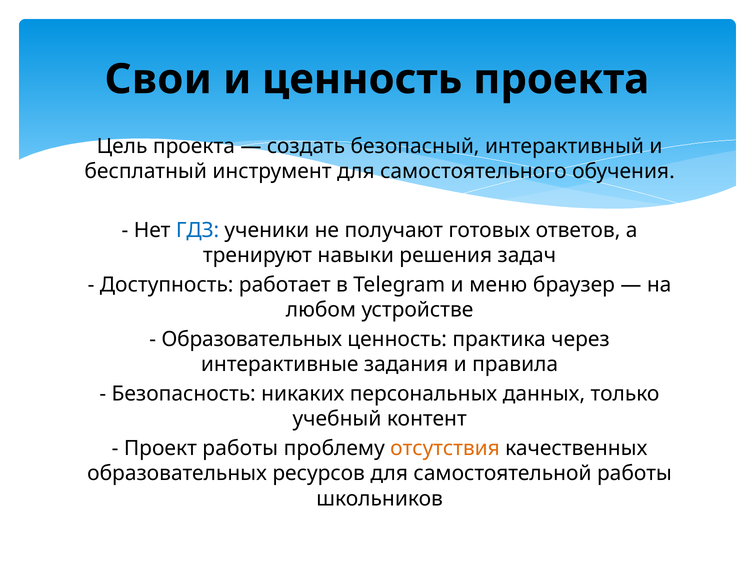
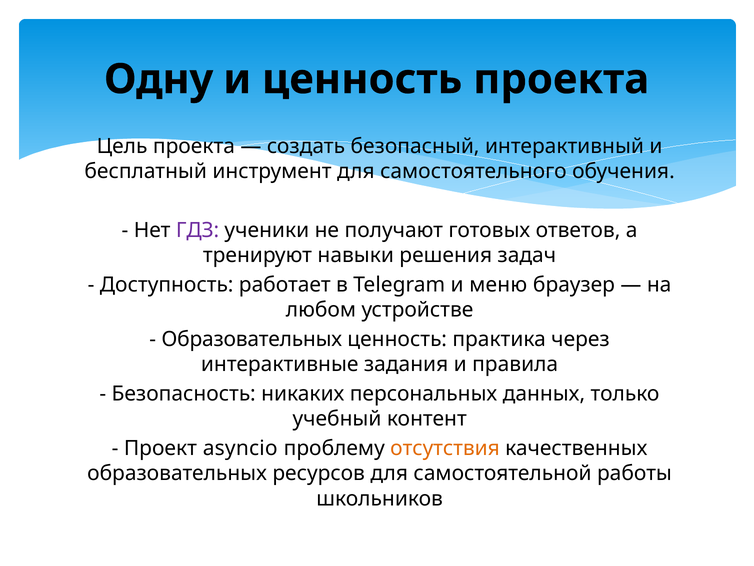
Свои: Свои -> Одну
ГДЗ colour: blue -> purple
Проект работы: работы -> asyncio
